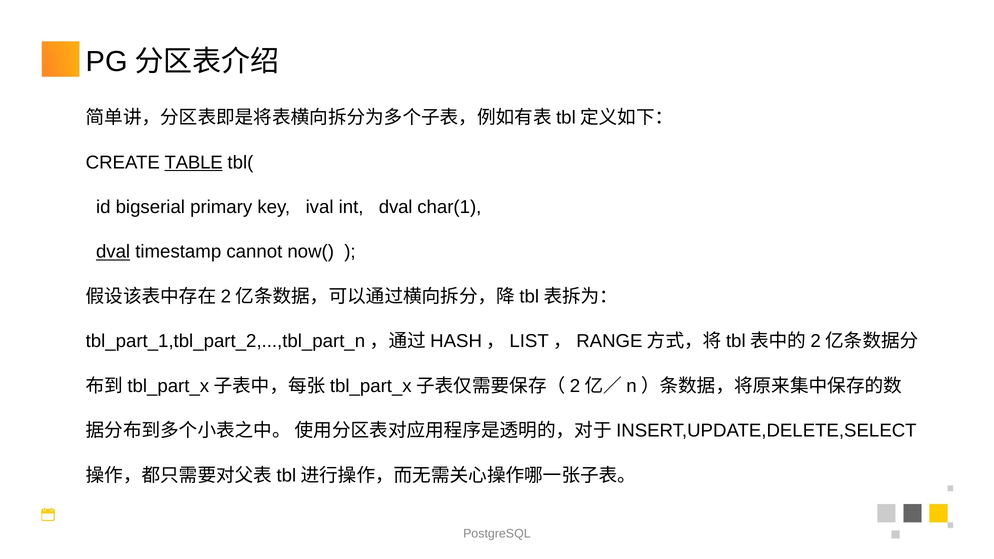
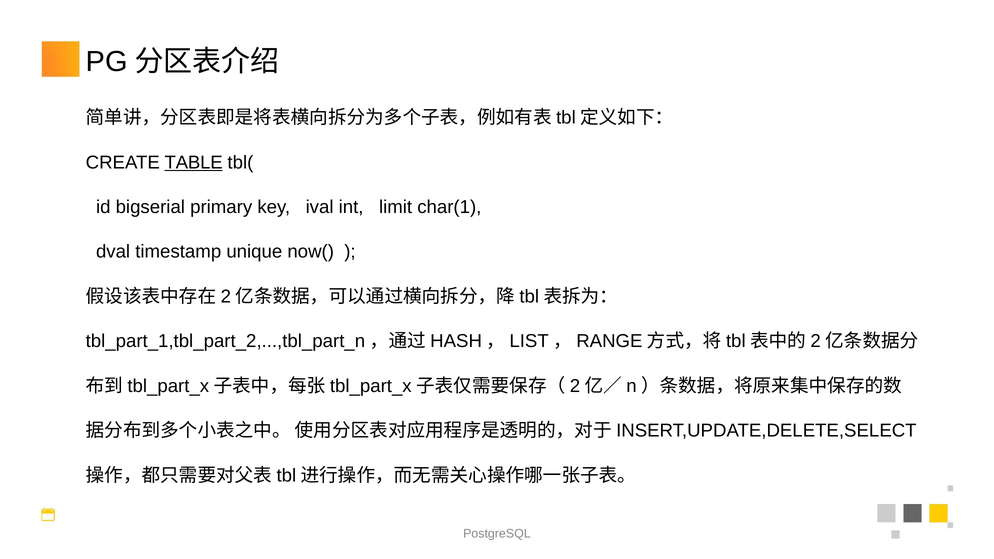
int dval: dval -> limit
dval at (113, 252) underline: present -> none
cannot: cannot -> unique
